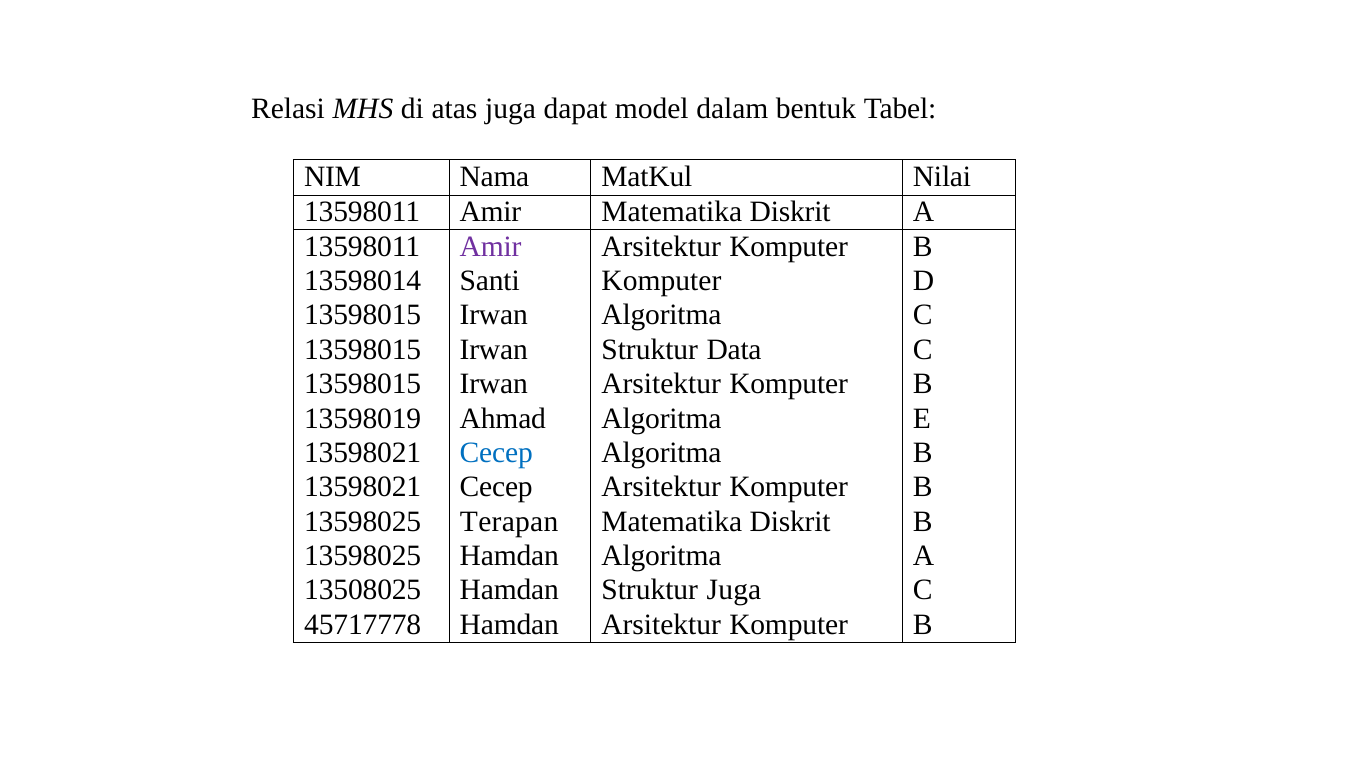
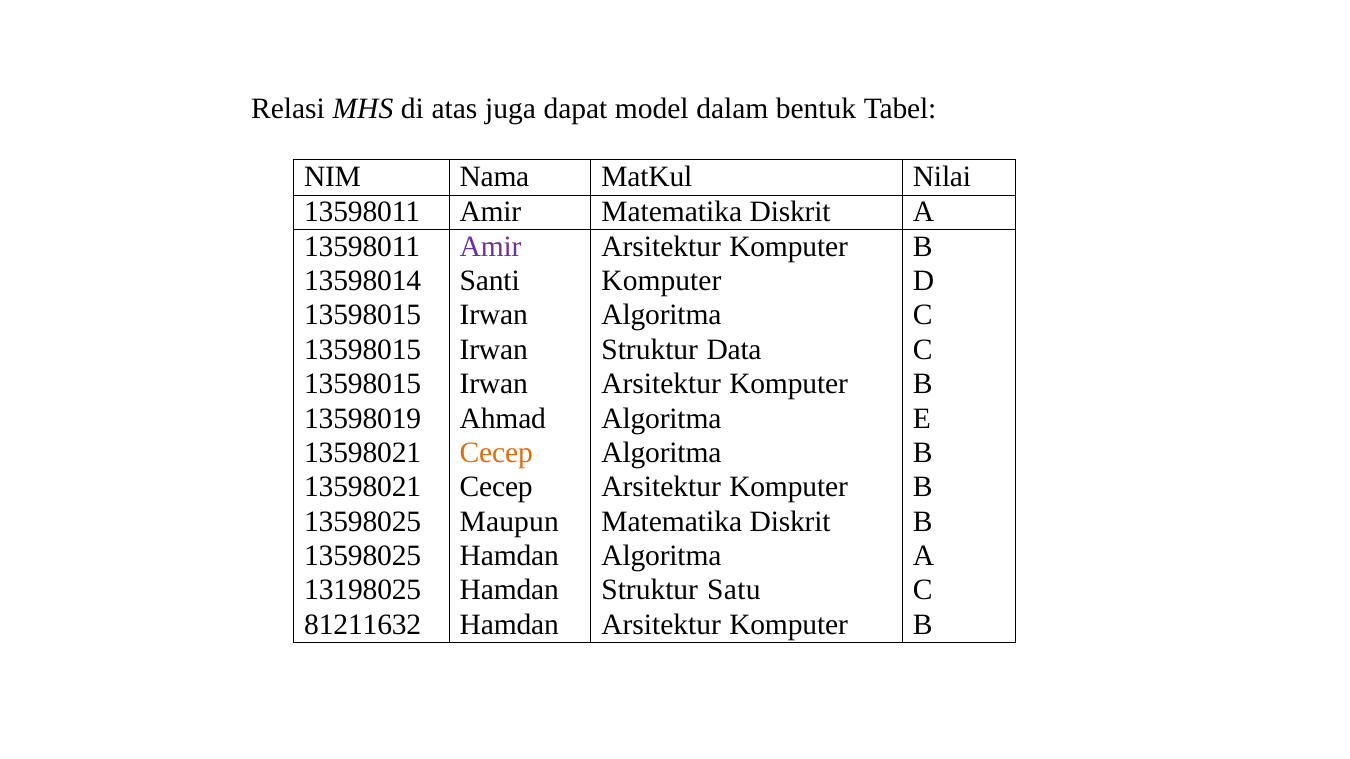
Cecep at (496, 453) colour: blue -> orange
Terapan: Terapan -> Maupun
13508025: 13508025 -> 13198025
Struktur Juga: Juga -> Satu
45717778: 45717778 -> 81211632
